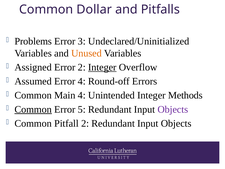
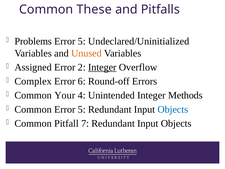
Dollar: Dollar -> These
3 at (82, 41): 3 -> 5
Assumed: Assumed -> Complex
Error 4: 4 -> 6
Main: Main -> Your
Common at (33, 109) underline: present -> none
Objects at (173, 109) colour: purple -> blue
Pitfall 2: 2 -> 7
